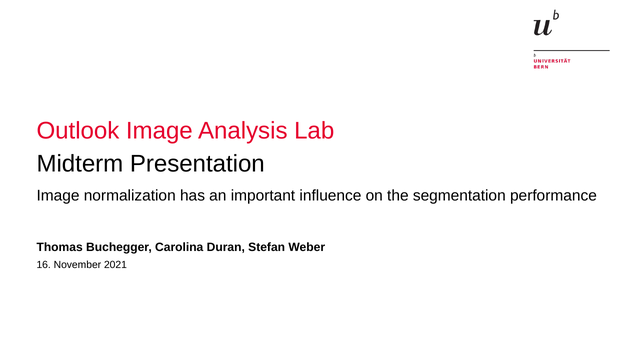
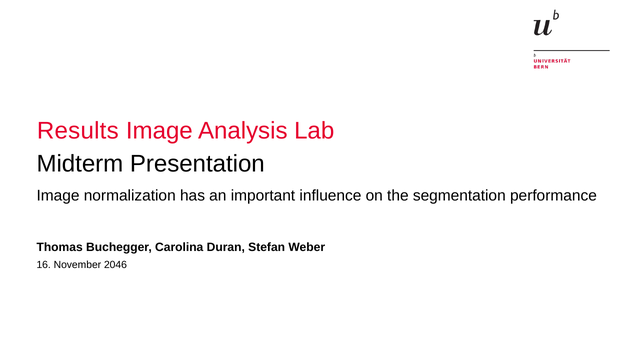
Outlook: Outlook -> Results
2021: 2021 -> 2046
